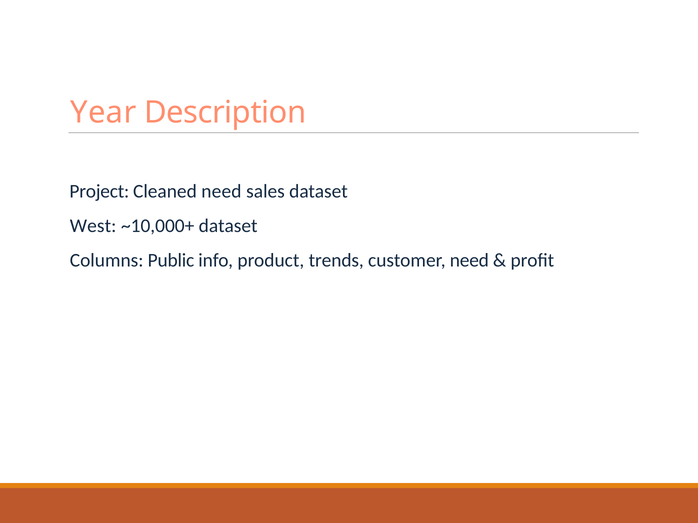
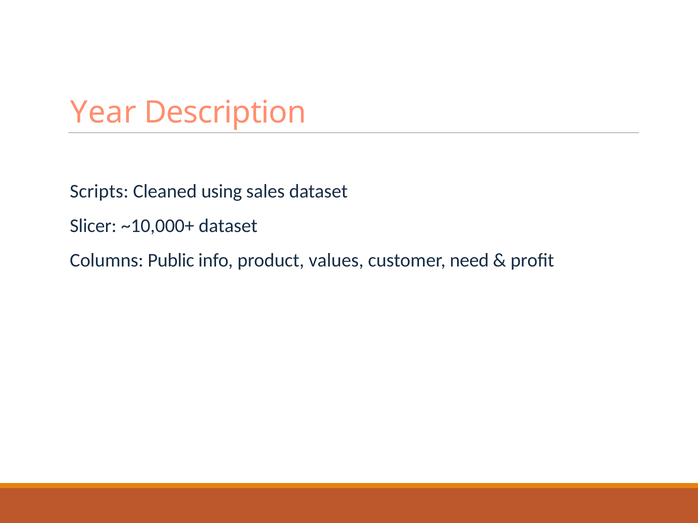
Project: Project -> Scripts
Cleaned need: need -> using
West: West -> Slicer
trends: trends -> values
